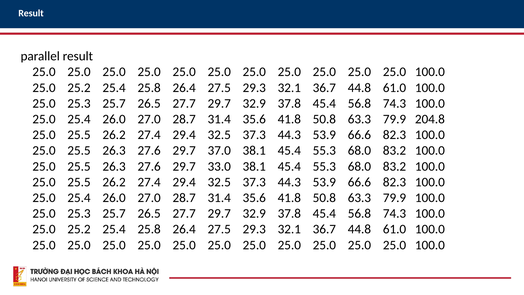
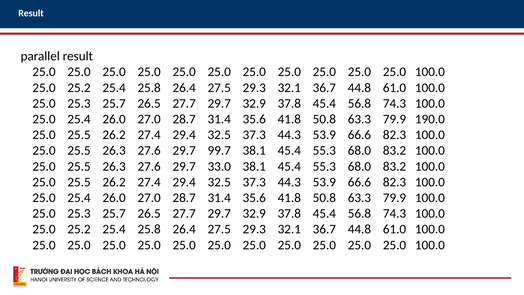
204.8: 204.8 -> 190.0
37.0: 37.0 -> 99.7
